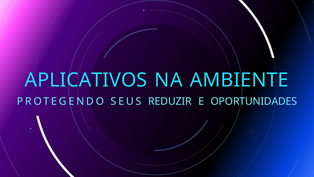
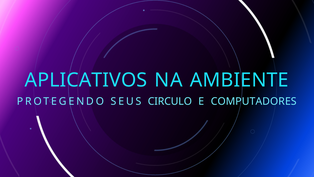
REDUZIR: REDUZIR -> CIRCULO
OPORTUNIDADES: OPORTUNIDADES -> COMPUTADORES
